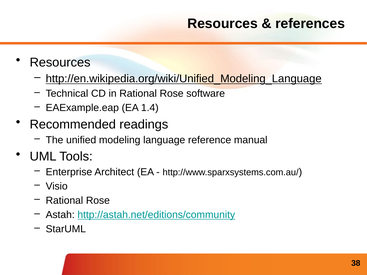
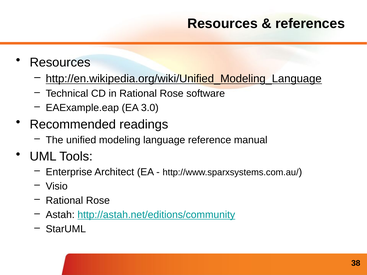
1.4: 1.4 -> 3.0
